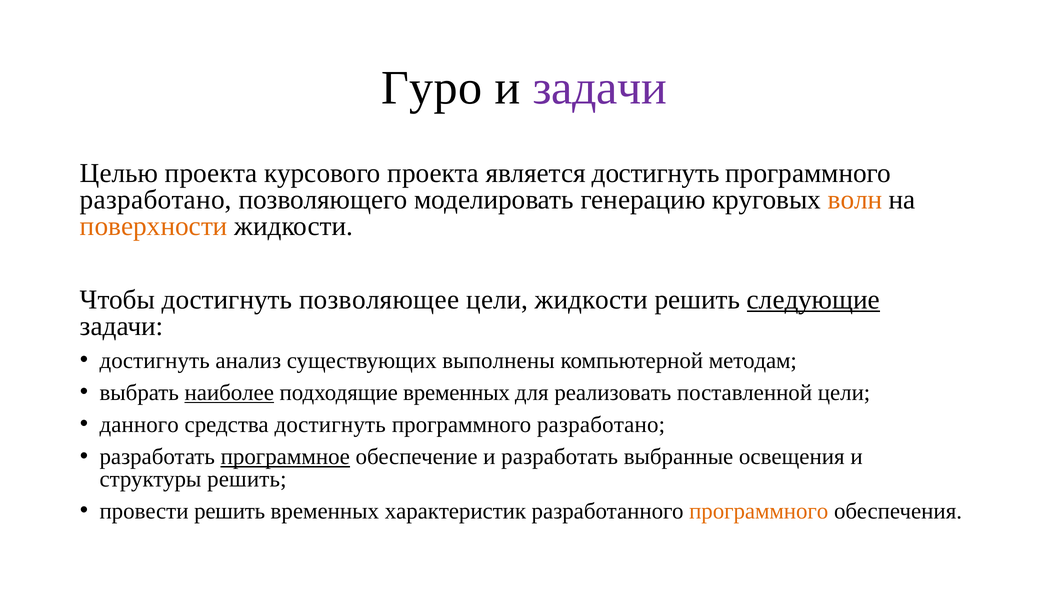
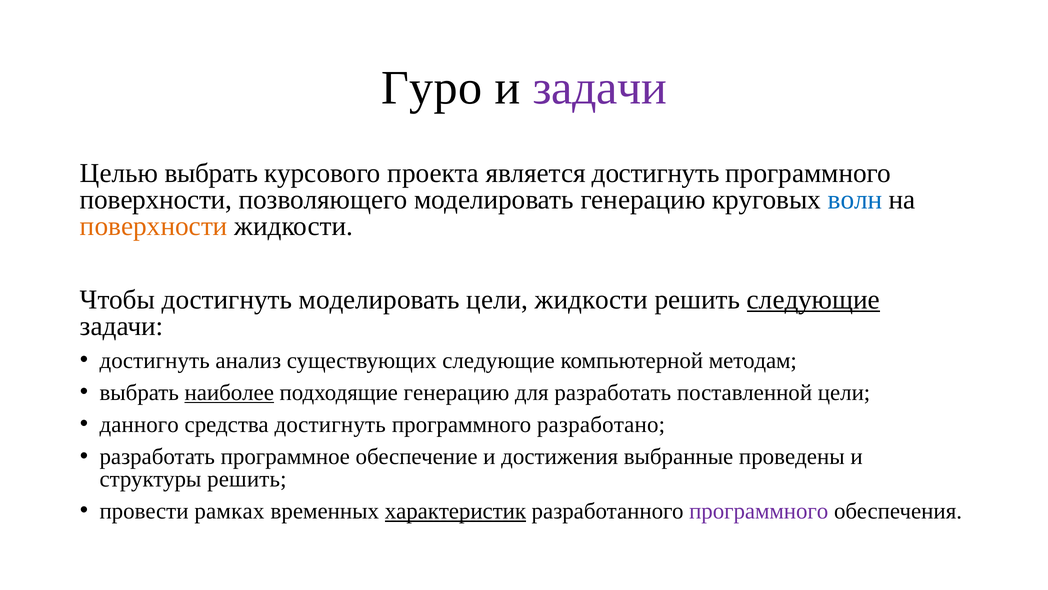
Целью проекта: проекта -> выбрать
разработано at (156, 200): разработано -> поверхности
волн colour: orange -> blue
достигнуть позволяющее: позволяющее -> моделировать
существующих выполнены: выполнены -> следующие
подходящие временных: временных -> генерацию
для реализовать: реализовать -> разработать
программное underline: present -> none
и разработать: разработать -> достижения
освещения: освещения -> проведены
провести решить: решить -> рамках
характеристик underline: none -> present
программного at (759, 511) colour: orange -> purple
